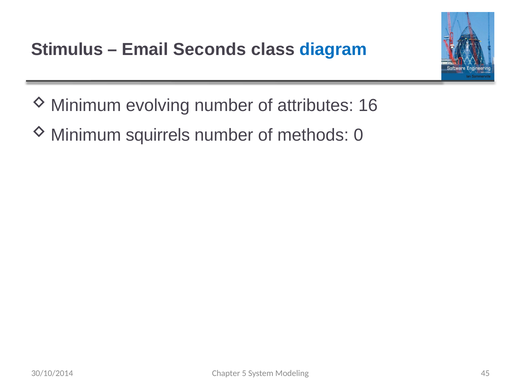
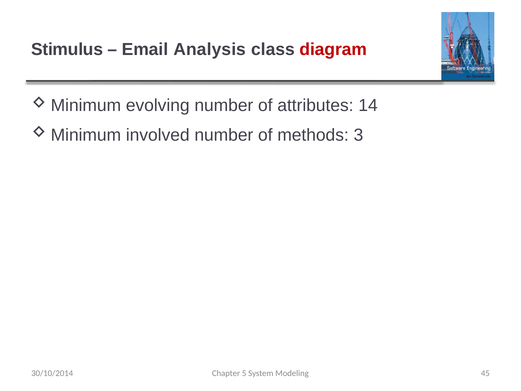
Seconds: Seconds -> Analysis
diagram colour: blue -> red
16: 16 -> 14
squirrels: squirrels -> involved
0: 0 -> 3
